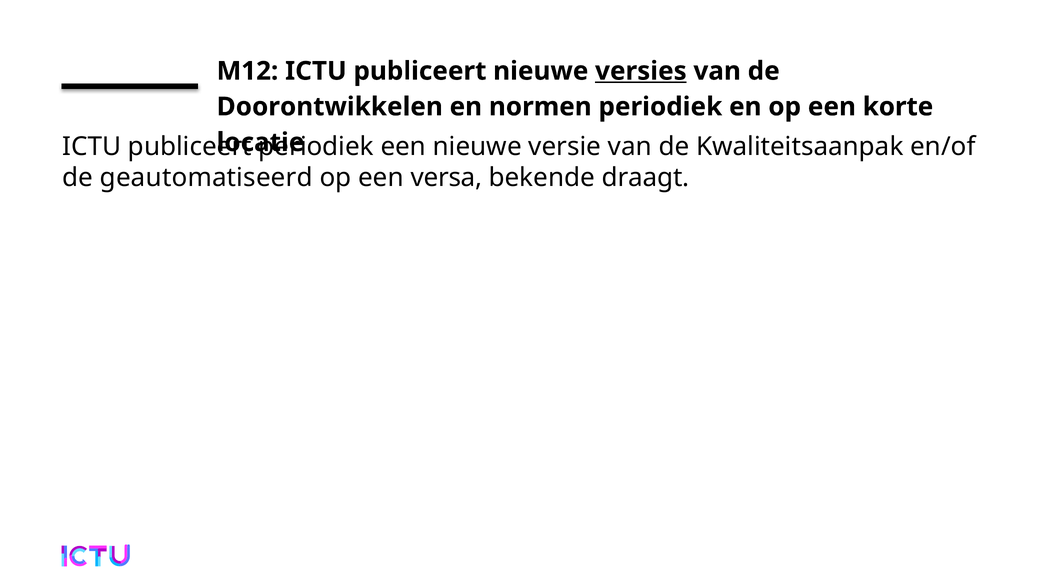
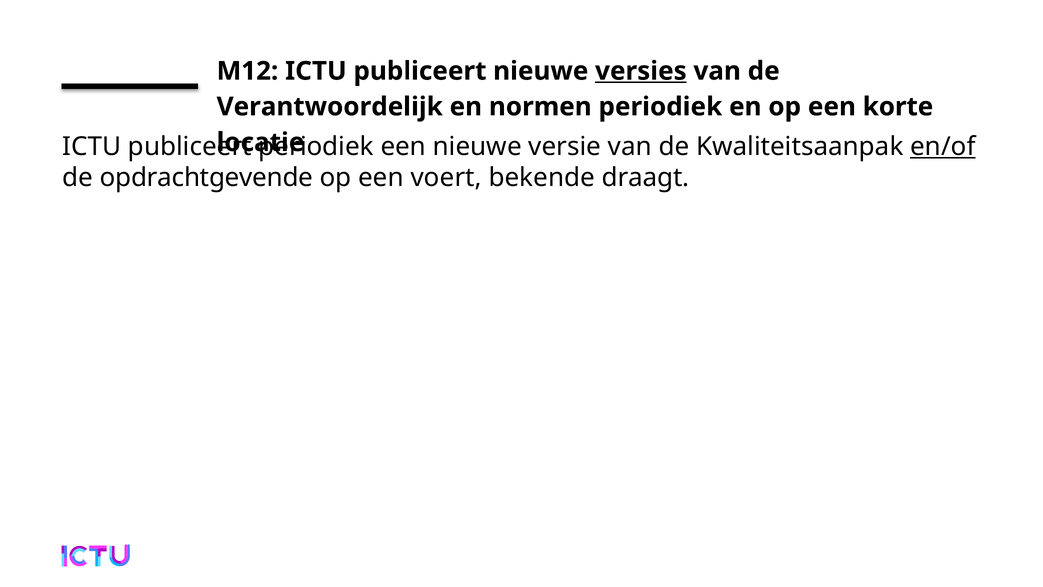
Doorontwikkelen: Doorontwikkelen -> Verantwoordelijk
en/of underline: none -> present
geautomatiseerd: geautomatiseerd -> opdrachtgevende
versa: versa -> voert
